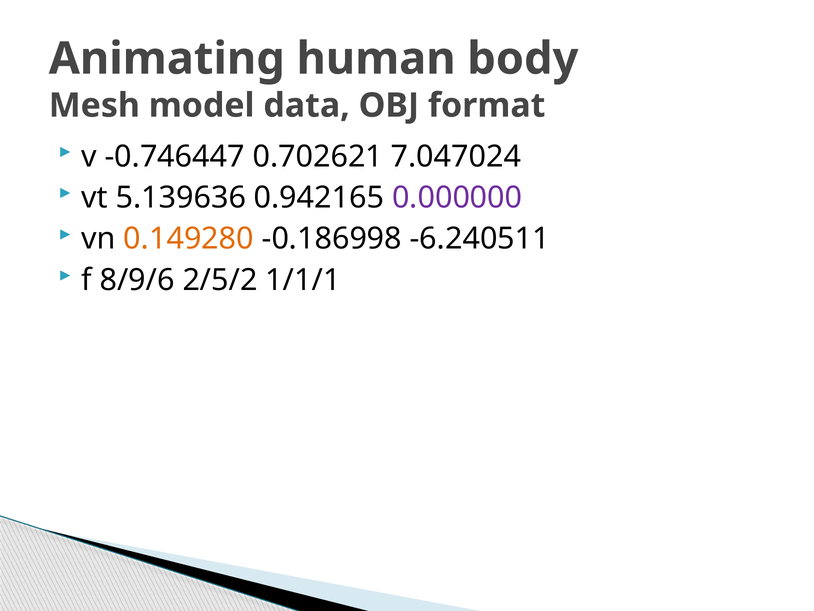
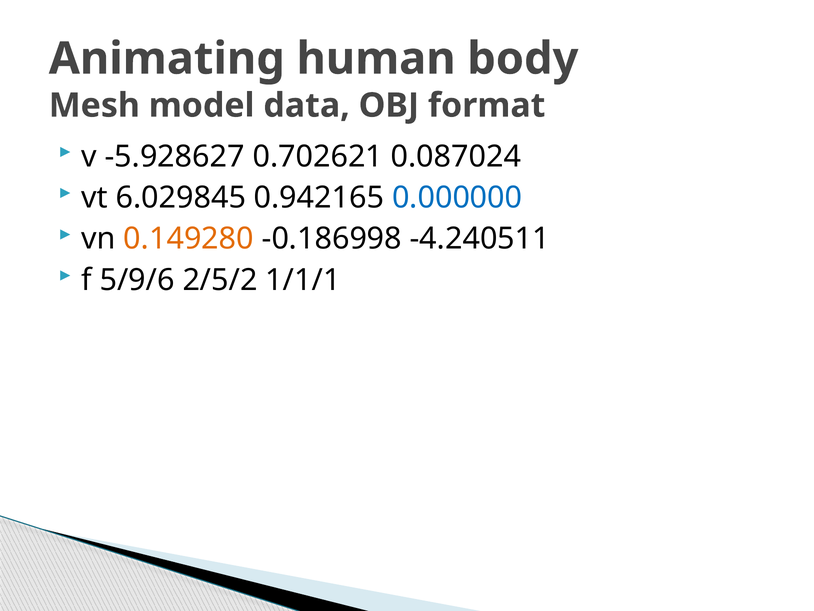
-0.746447: -0.746447 -> -5.928627
7.047024: 7.047024 -> 0.087024
5.139636: 5.139636 -> 6.029845
0.000000 colour: purple -> blue
-6.240511: -6.240511 -> -4.240511
8/9/6: 8/9/6 -> 5/9/6
